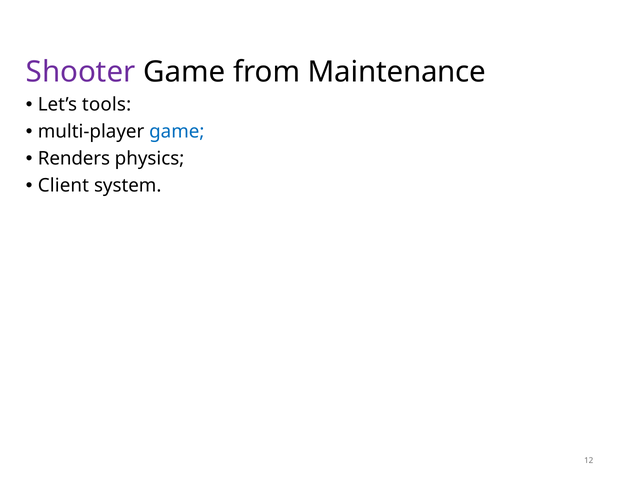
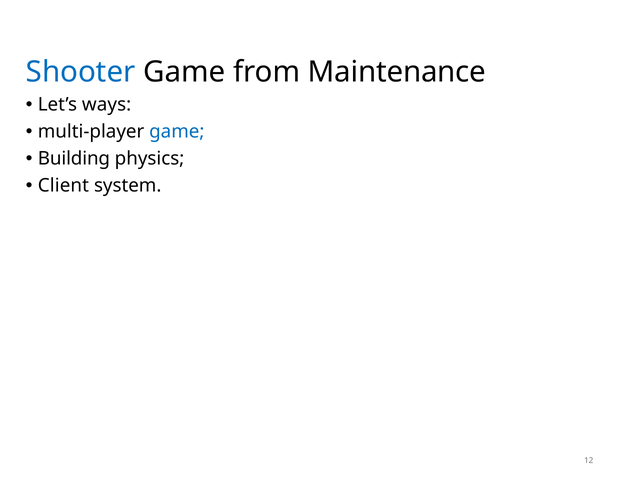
Shooter colour: purple -> blue
tools: tools -> ways
Renders: Renders -> Building
